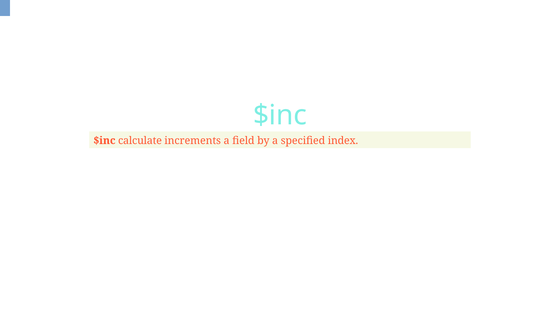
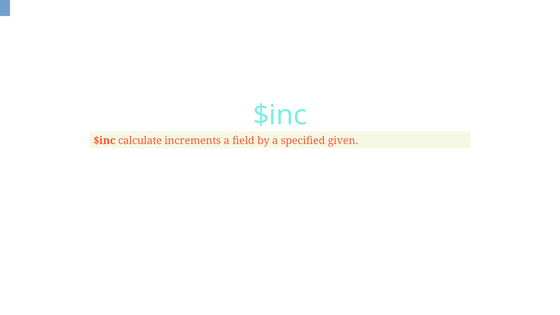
index: index -> given
